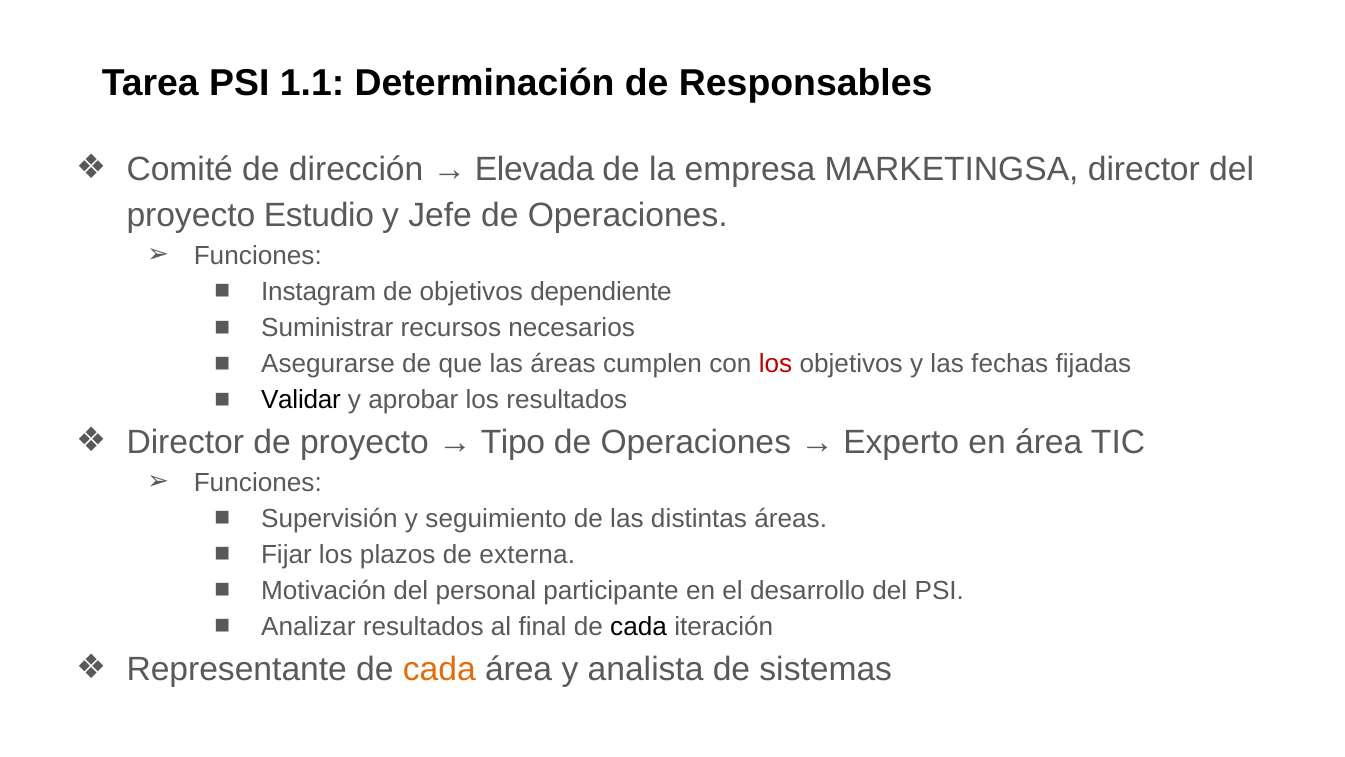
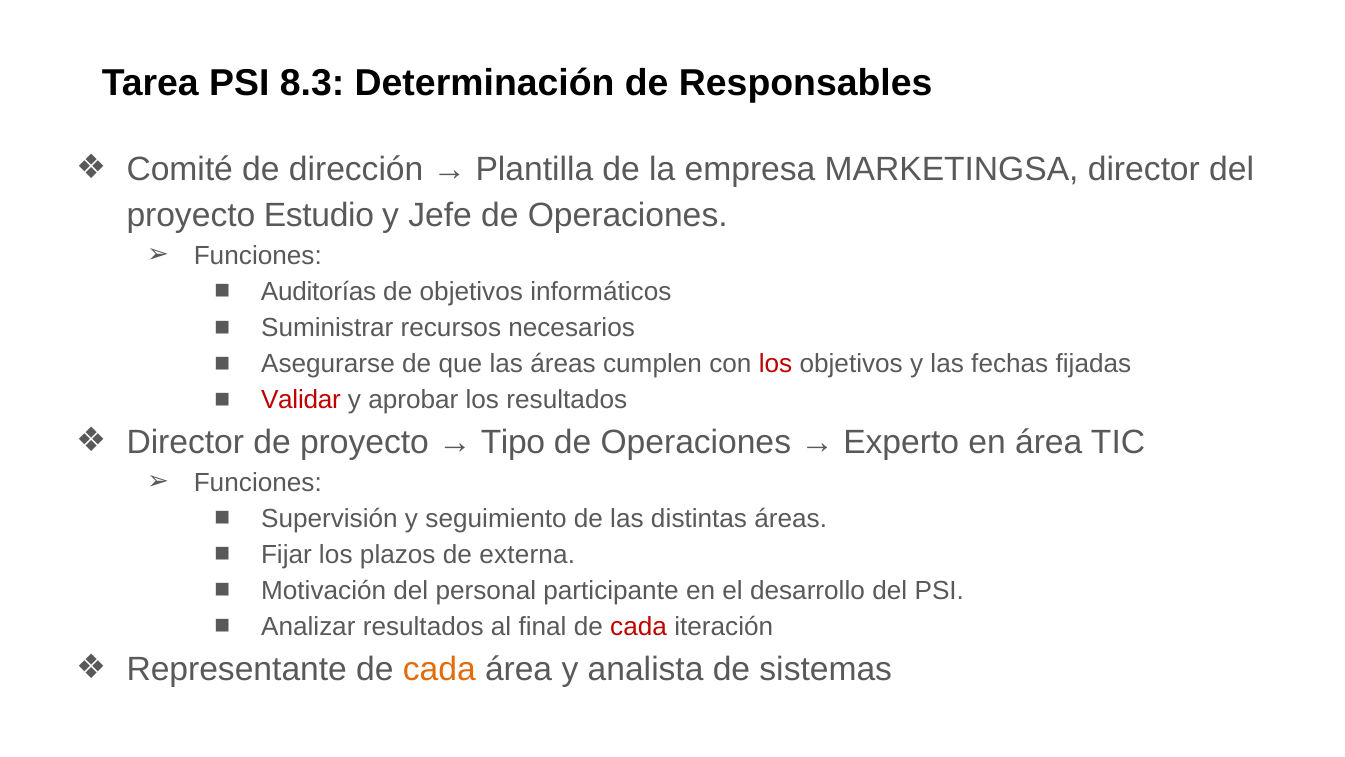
1.1: 1.1 -> 8.3
Elevada: Elevada -> Plantilla
Instagram: Instagram -> Auditorías
dependiente: dependiente -> informáticos
Validar colour: black -> red
cada at (639, 626) colour: black -> red
